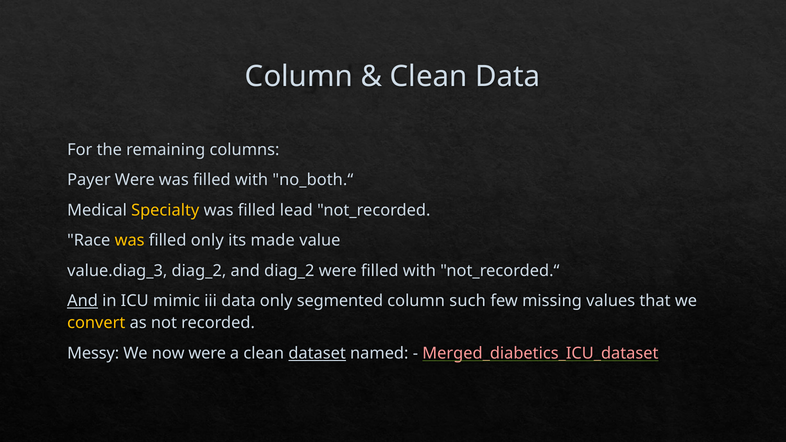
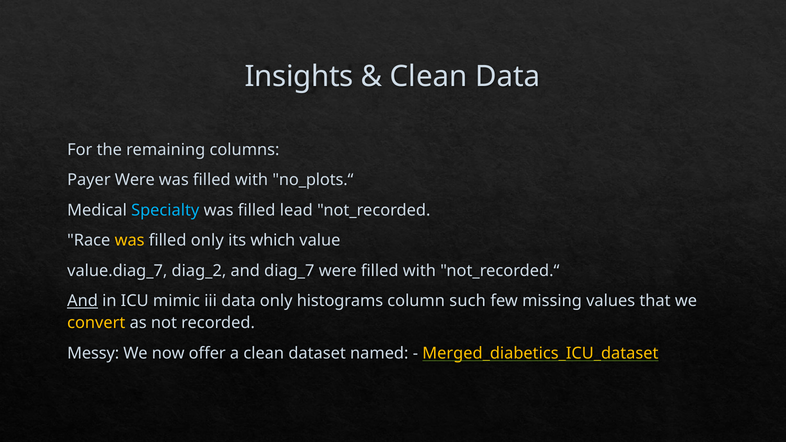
Column at (299, 76): Column -> Insights
no_both.“: no_both.“ -> no_plots.“
Specialty colour: yellow -> light blue
made: made -> which
value.diag_3: value.diag_3 -> value.diag_7
and diag_2: diag_2 -> diag_7
segmented: segmented -> histograms
now were: were -> offer
dataset underline: present -> none
Merged_diabetics_ICU_dataset colour: pink -> yellow
